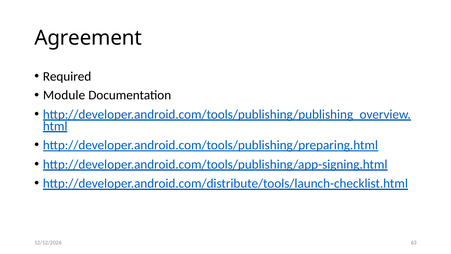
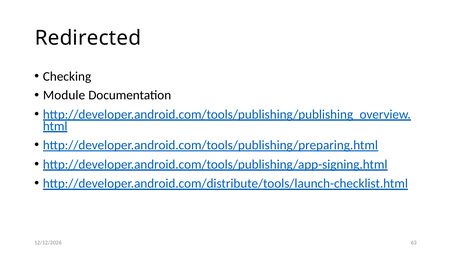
Agreement: Agreement -> Redirected
Required: Required -> Checking
